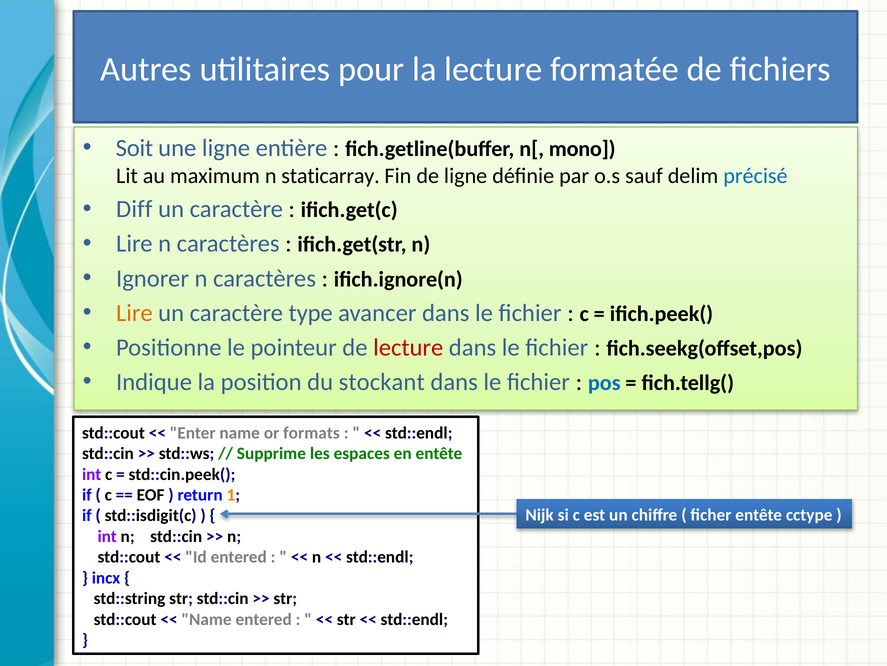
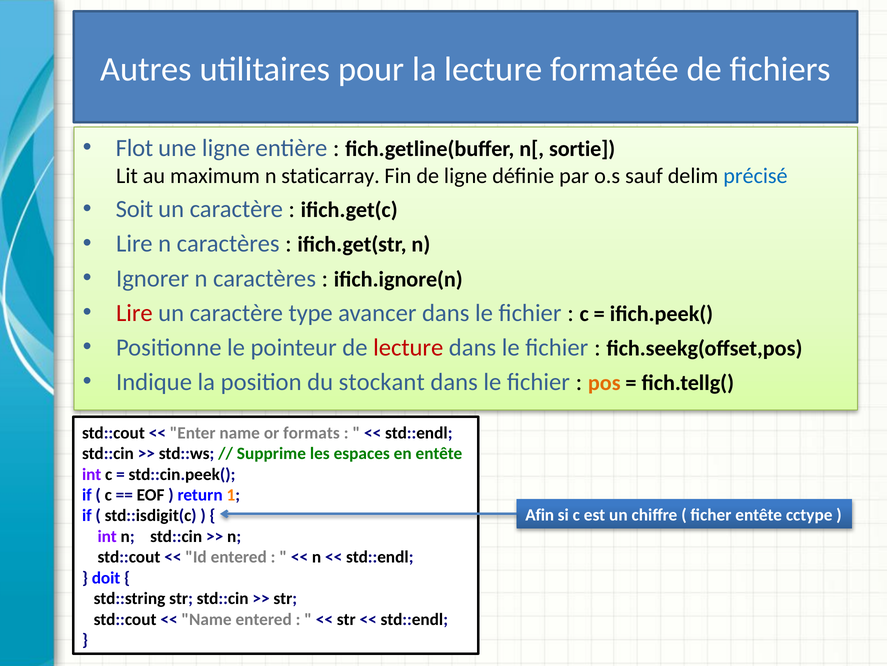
Soit: Soit -> Flot
mono: mono -> sortie
Diff: Diff -> Soit
Lire at (134, 313) colour: orange -> red
pos colour: blue -> orange
Nijk: Nijk -> Afin
incx: incx -> doit
